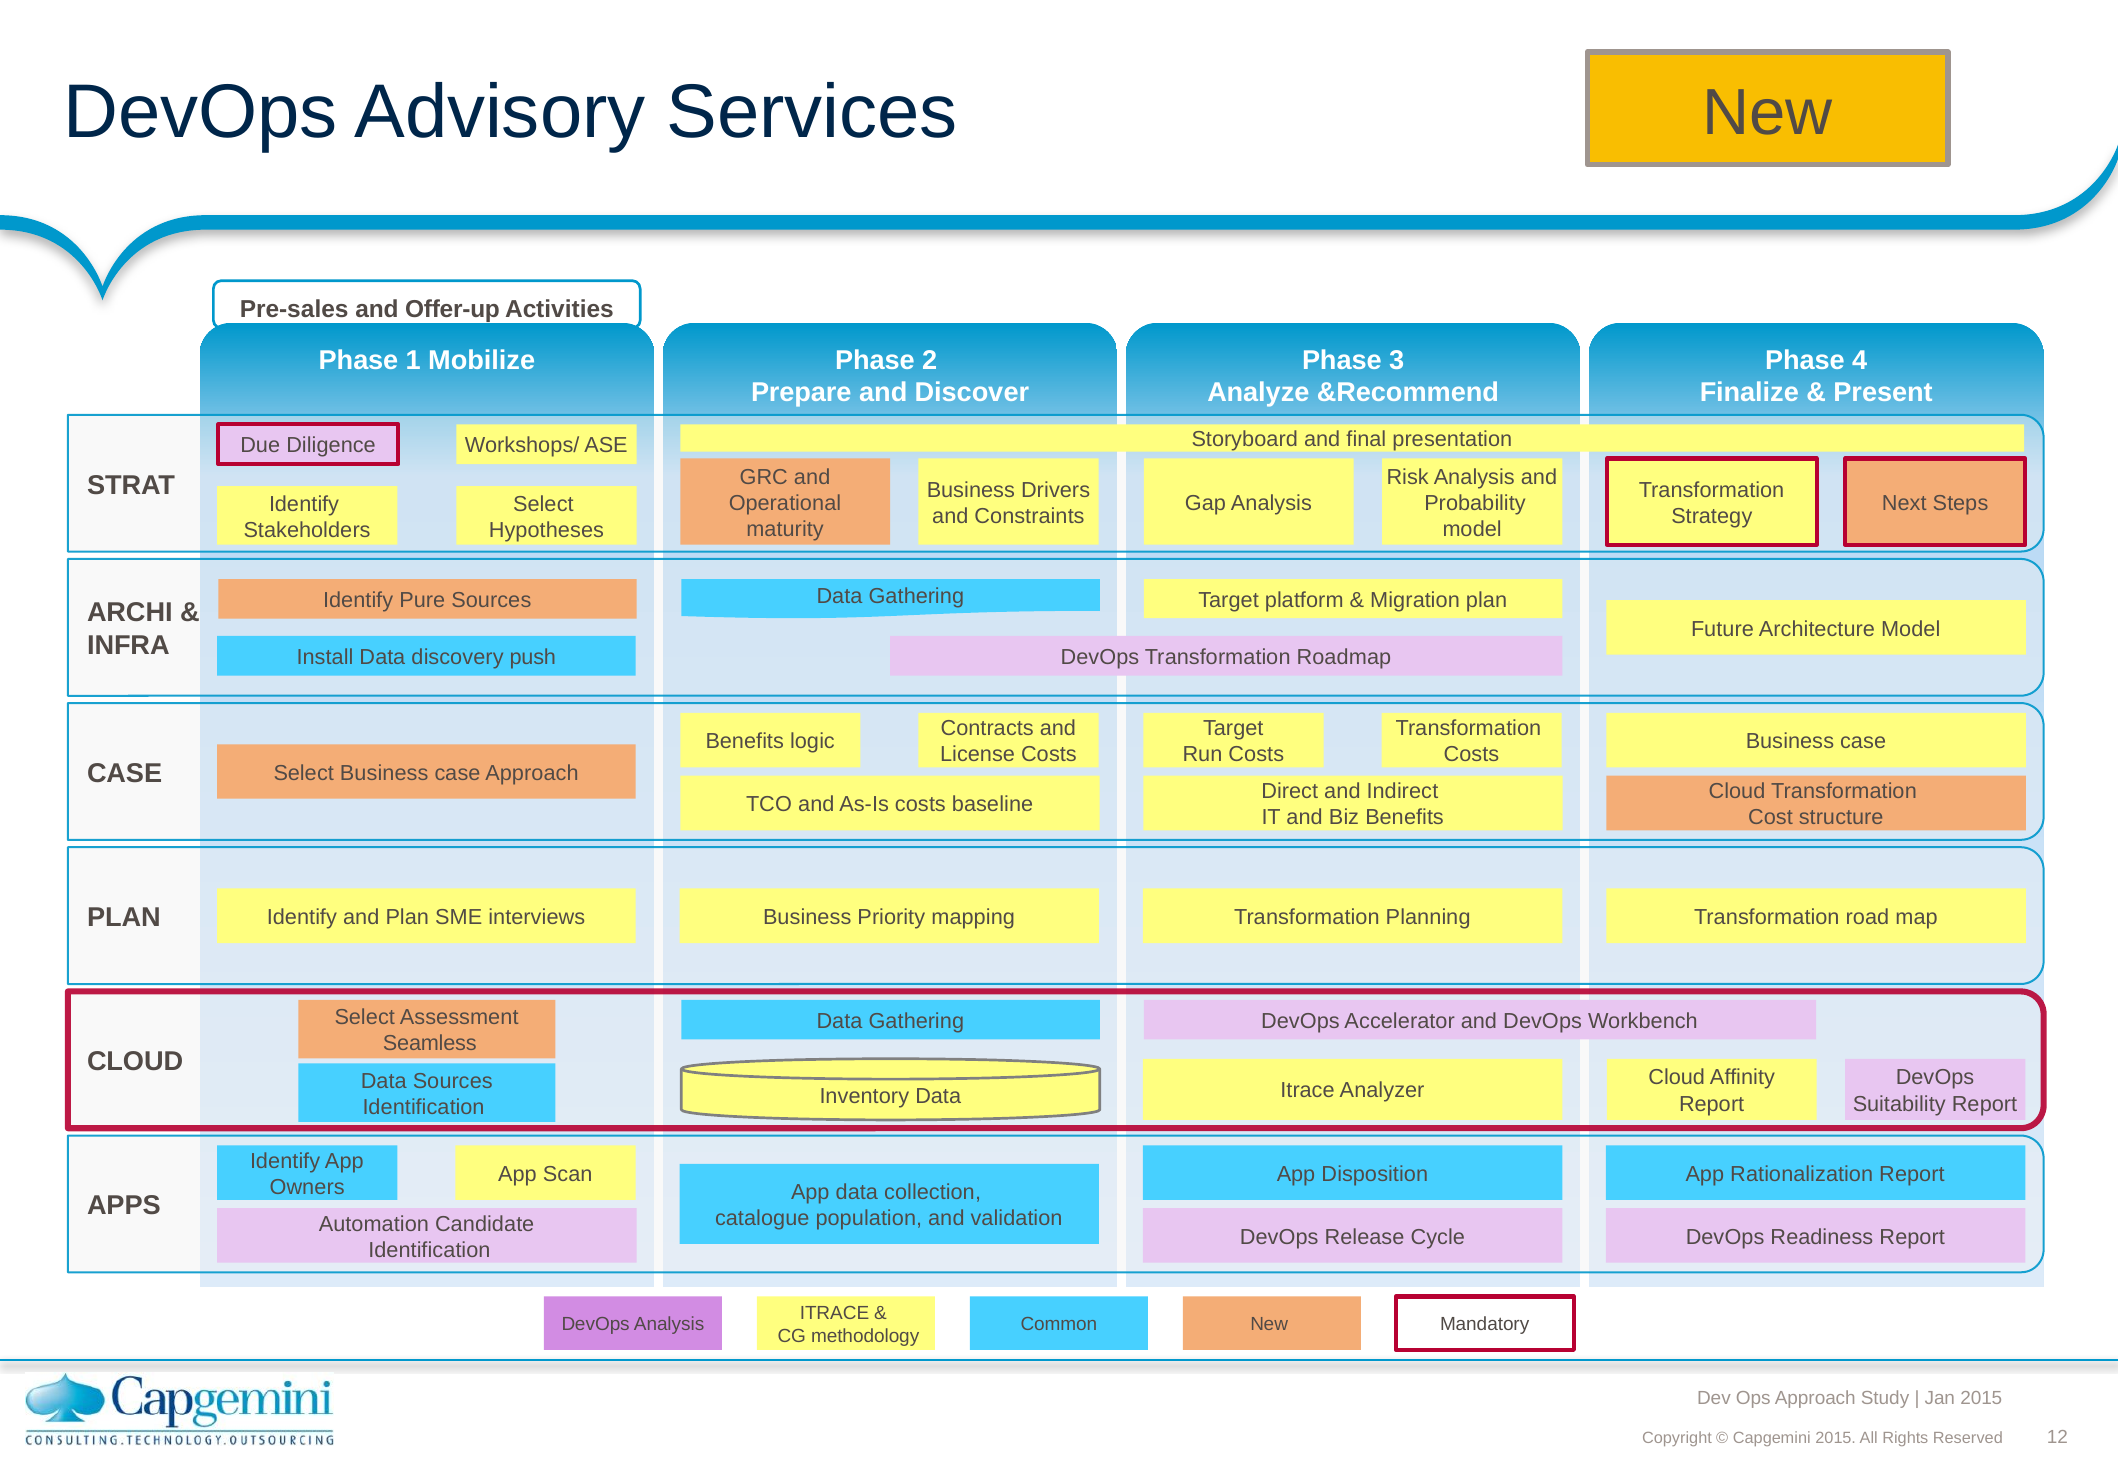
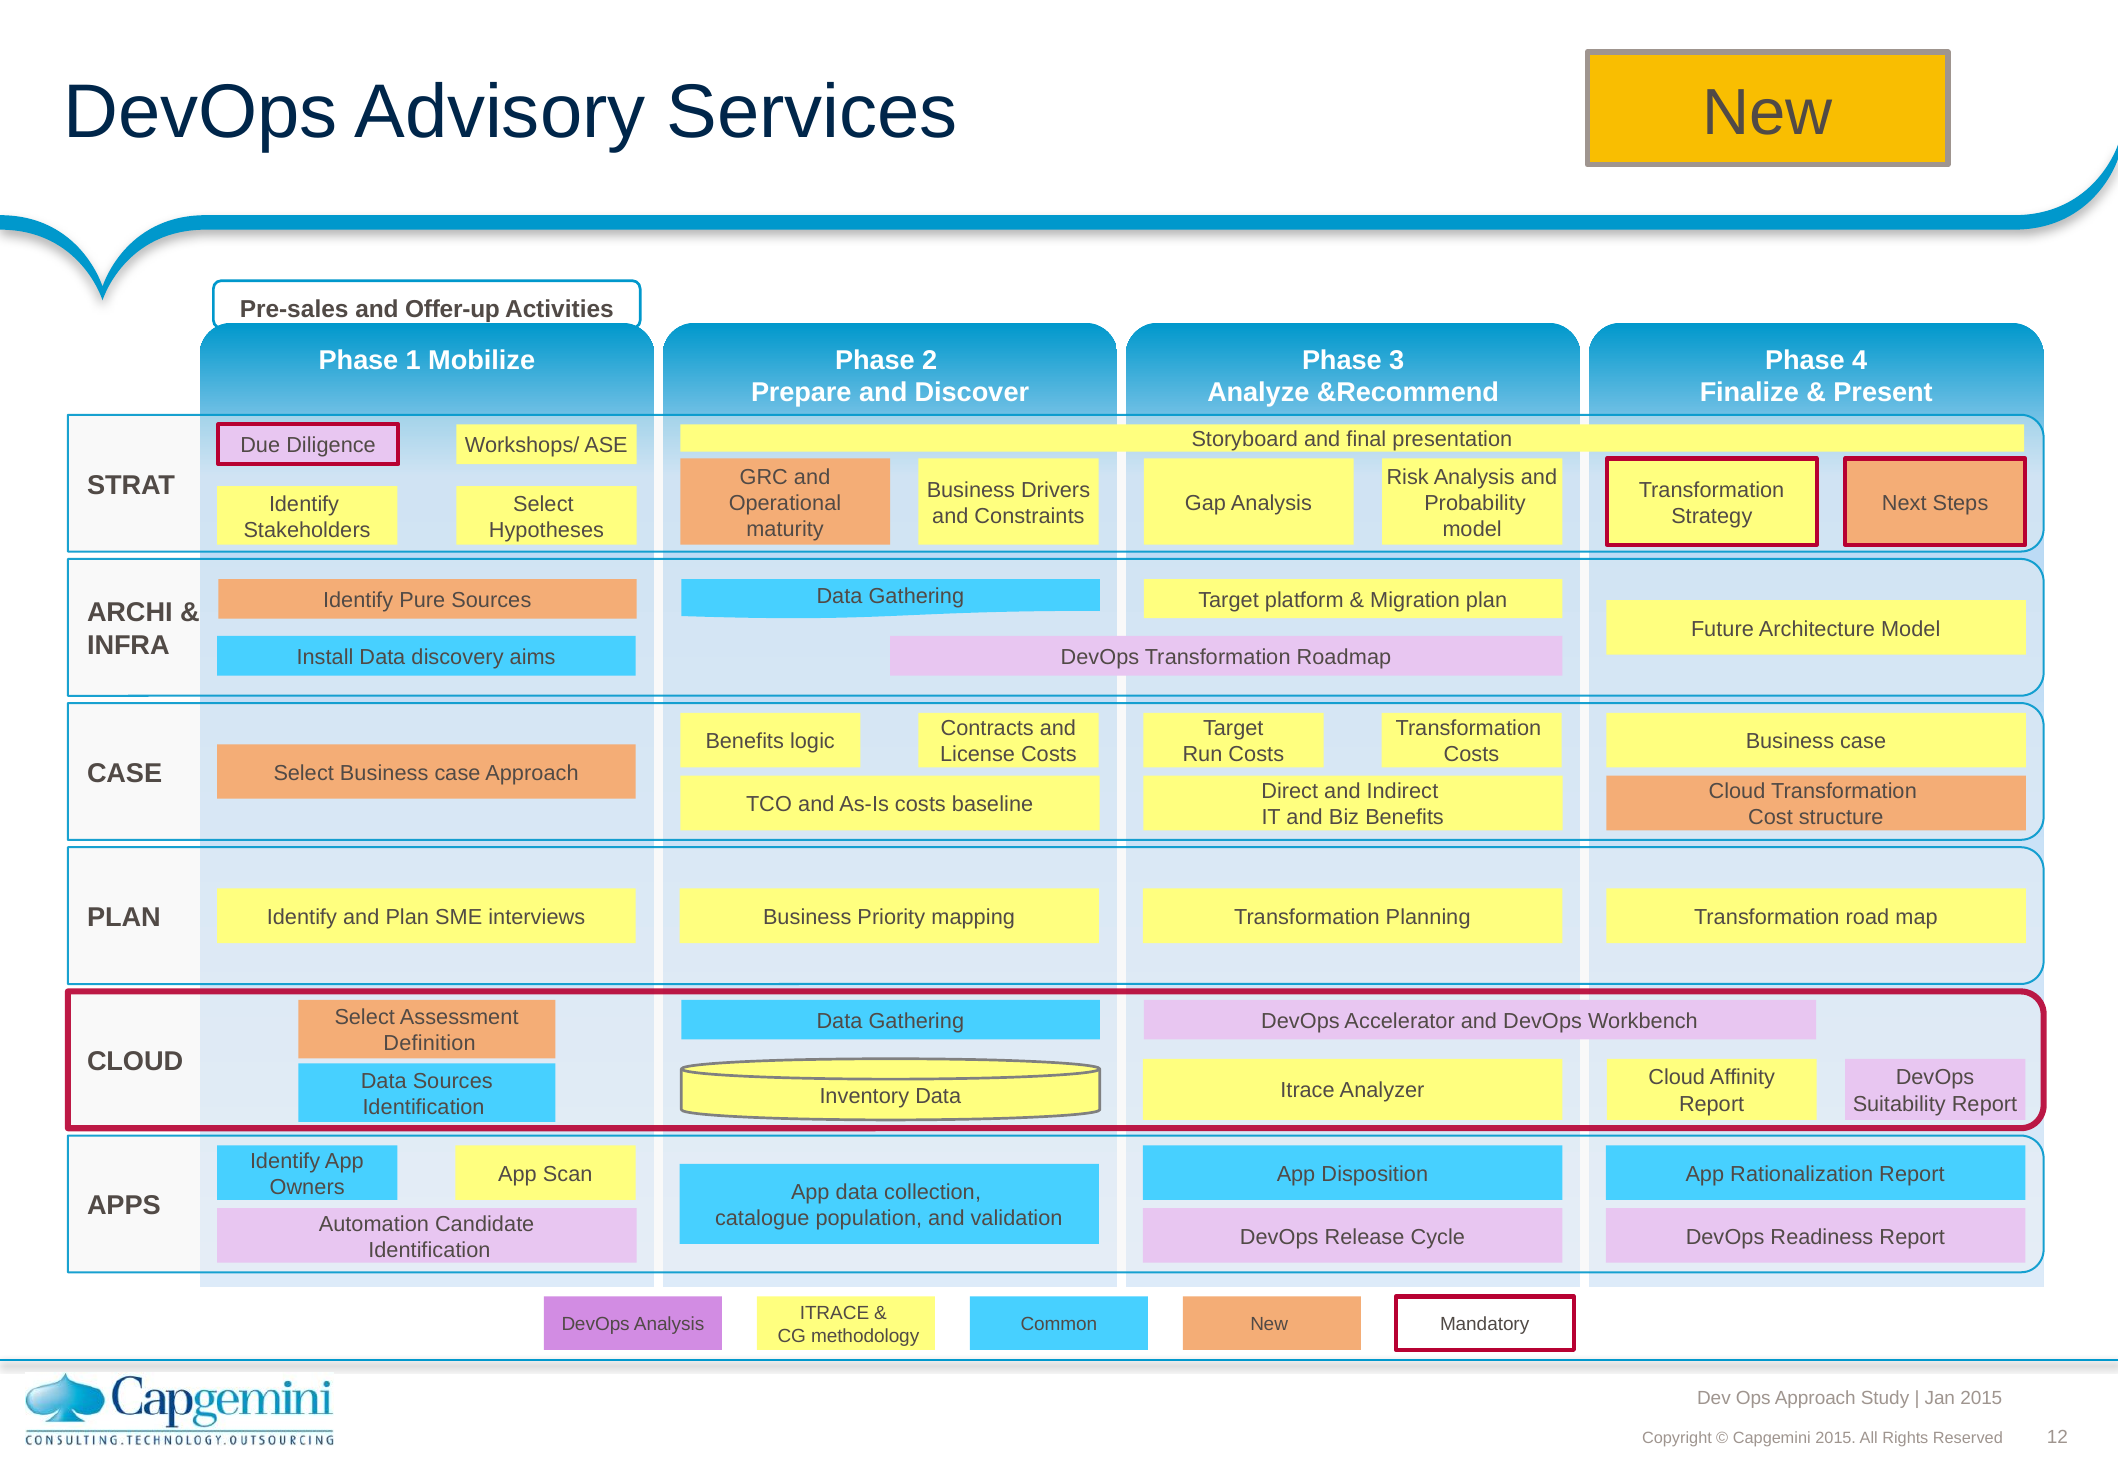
push: push -> aims
Seamless: Seamless -> Definition
